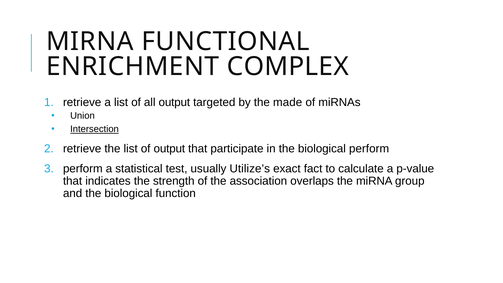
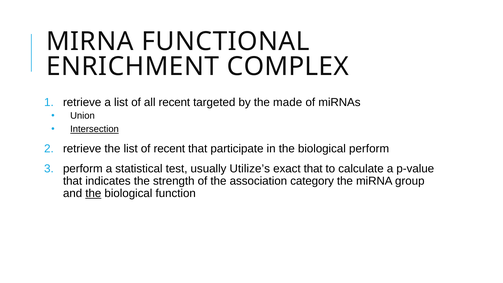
all output: output -> recent
of output: output -> recent
exact fact: fact -> that
overlaps: overlaps -> category
the at (93, 193) underline: none -> present
